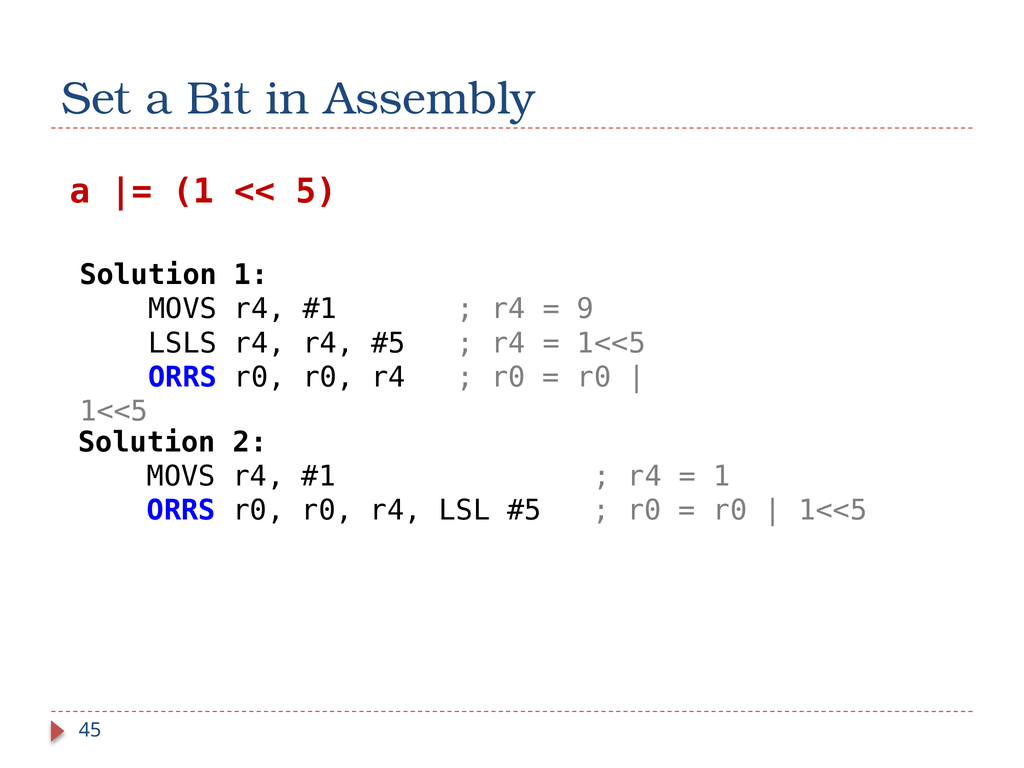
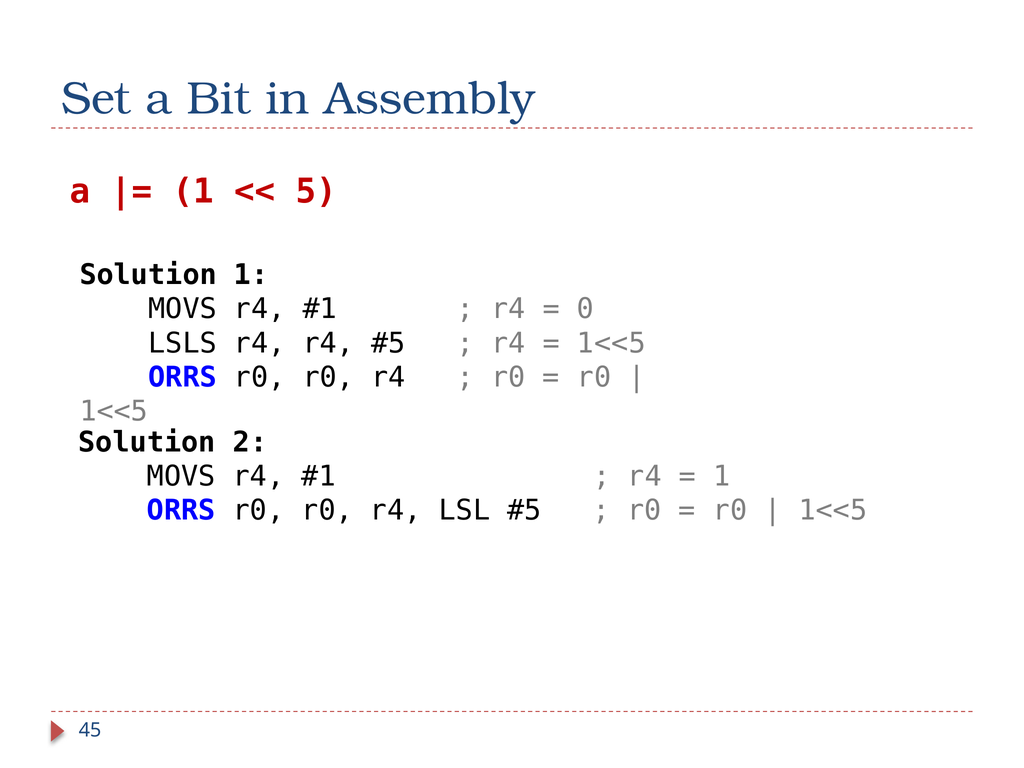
9: 9 -> 0
